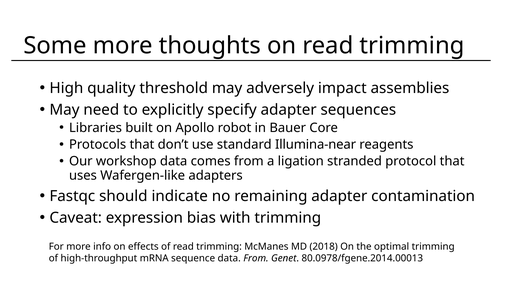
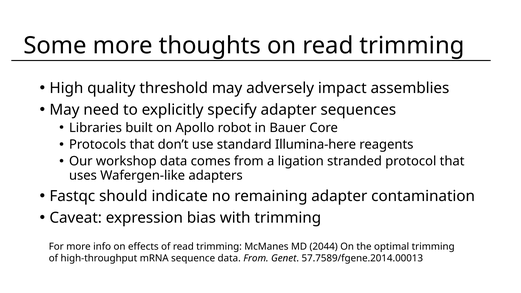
Illumina-near: Illumina-near -> Illumina-here
2018: 2018 -> 2044
80.0978/fgene.2014.00013: 80.0978/fgene.2014.00013 -> 57.7589/fgene.2014.00013
